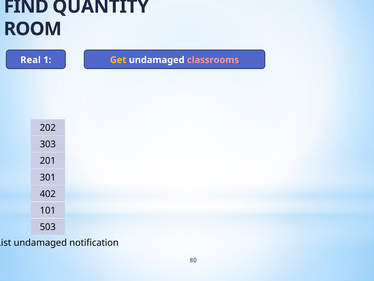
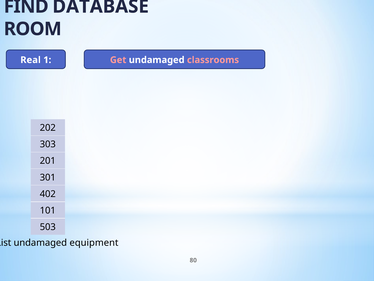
QUANTITY: QUANTITY -> DATABASE
Get colour: yellow -> pink
notification: notification -> equipment
